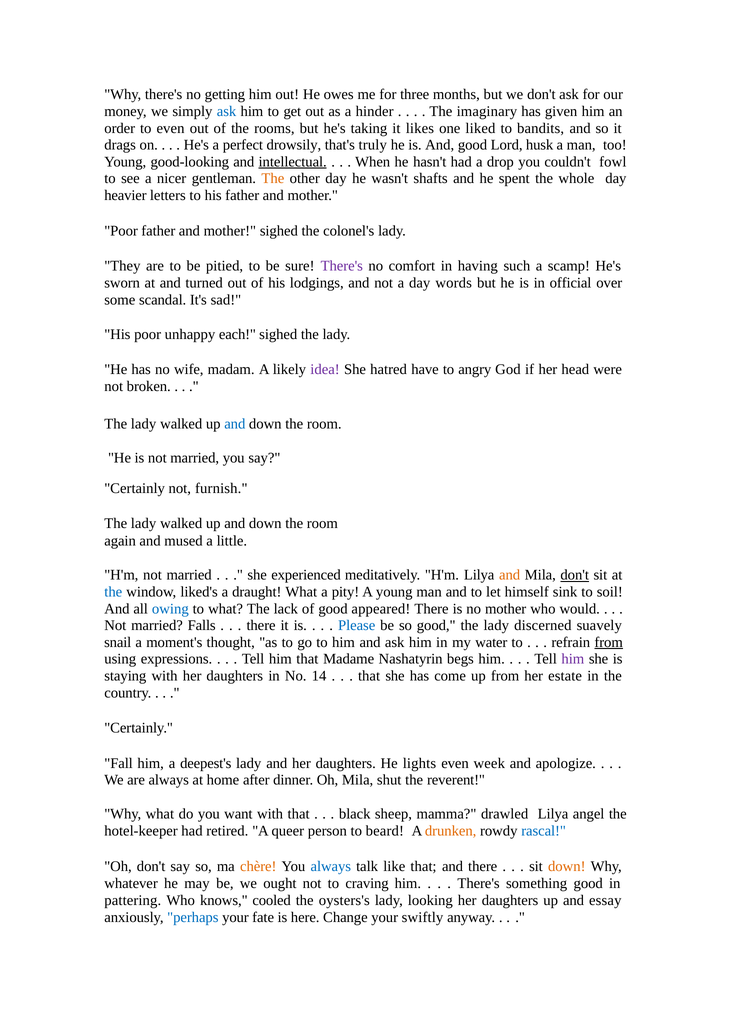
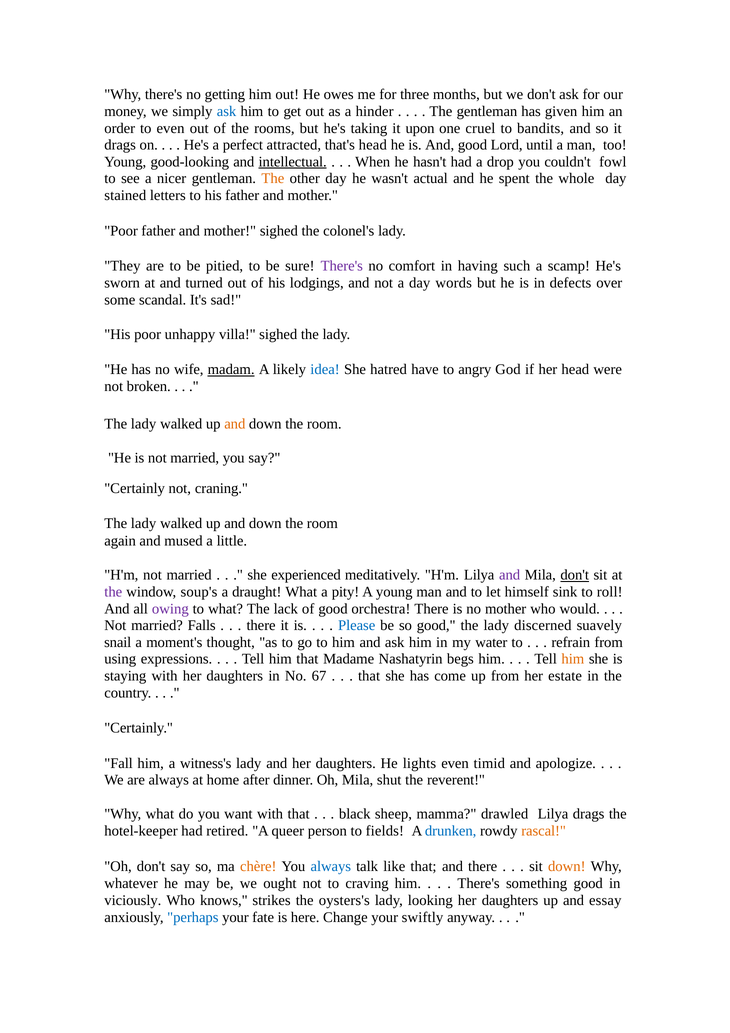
The imaginary: imaginary -> gentleman
likes: likes -> upon
liked: liked -> cruel
drowsily: drowsily -> attracted
that's truly: truly -> head
husk: husk -> until
shafts: shafts -> actual
heavier: heavier -> stained
official: official -> defects
each: each -> villa
madam underline: none -> present
idea colour: purple -> blue
and at (235, 424) colour: blue -> orange
furnish: furnish -> craning
and at (510, 575) colour: orange -> purple
the at (113, 592) colour: blue -> purple
liked's: liked's -> soup's
soil: soil -> roll
owing colour: blue -> purple
appeared: appeared -> orchestra
from at (609, 642) underline: present -> none
him at (573, 659) colour: purple -> orange
14: 14 -> 67
deepest's: deepest's -> witness's
week: week -> timid
Lilya angel: angel -> drags
beard: beard -> fields
drunken colour: orange -> blue
rascal colour: blue -> orange
pattering: pattering -> viciously
cooled: cooled -> strikes
